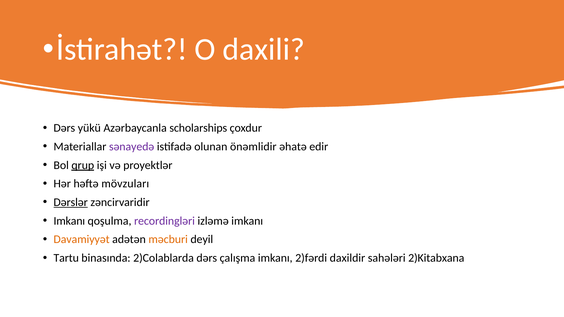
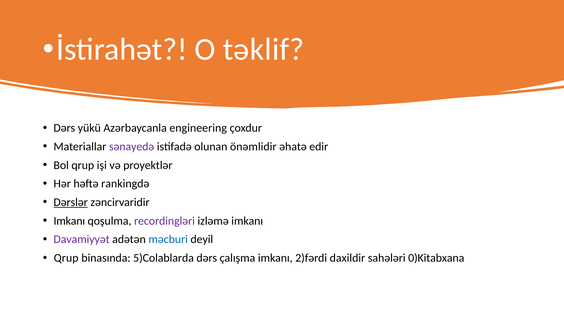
daxili: daxili -> təklif
scholarships: scholarships -> engineering
qrup at (83, 165) underline: present -> none
mövzuları: mövzuları -> rankingdə
Davamiyyət colour: orange -> purple
məcburi colour: orange -> blue
Tartu at (66, 258): Tartu -> Qrup
2)Colablarda: 2)Colablarda -> 5)Colablarda
2)Kitabxana: 2)Kitabxana -> 0)Kitabxana
